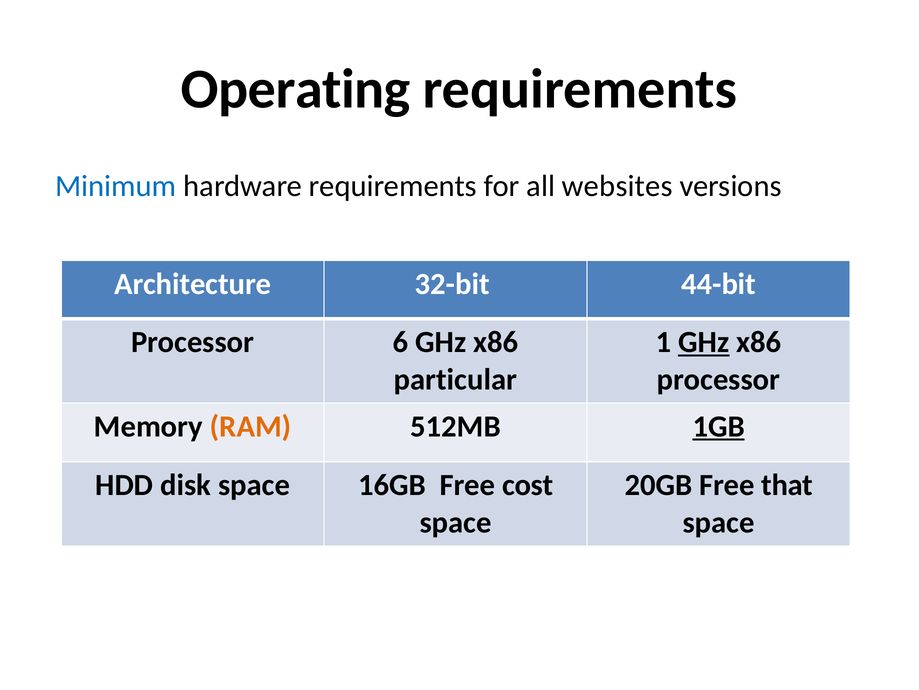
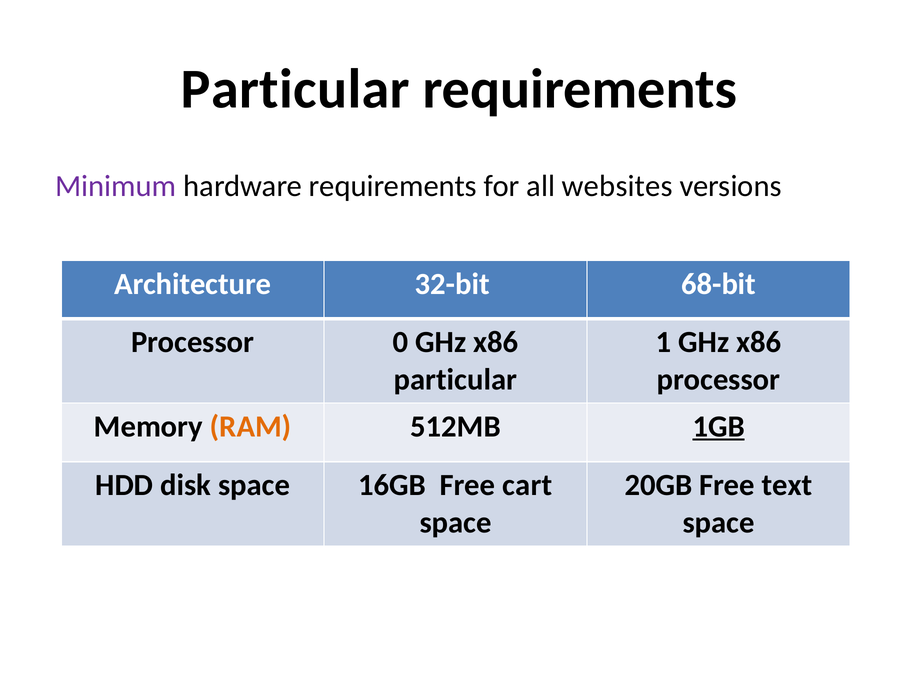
Operating at (296, 89): Operating -> Particular
Minimum colour: blue -> purple
44-bit: 44-bit -> 68-bit
6: 6 -> 0
GHz at (704, 342) underline: present -> none
cost: cost -> cart
that: that -> text
